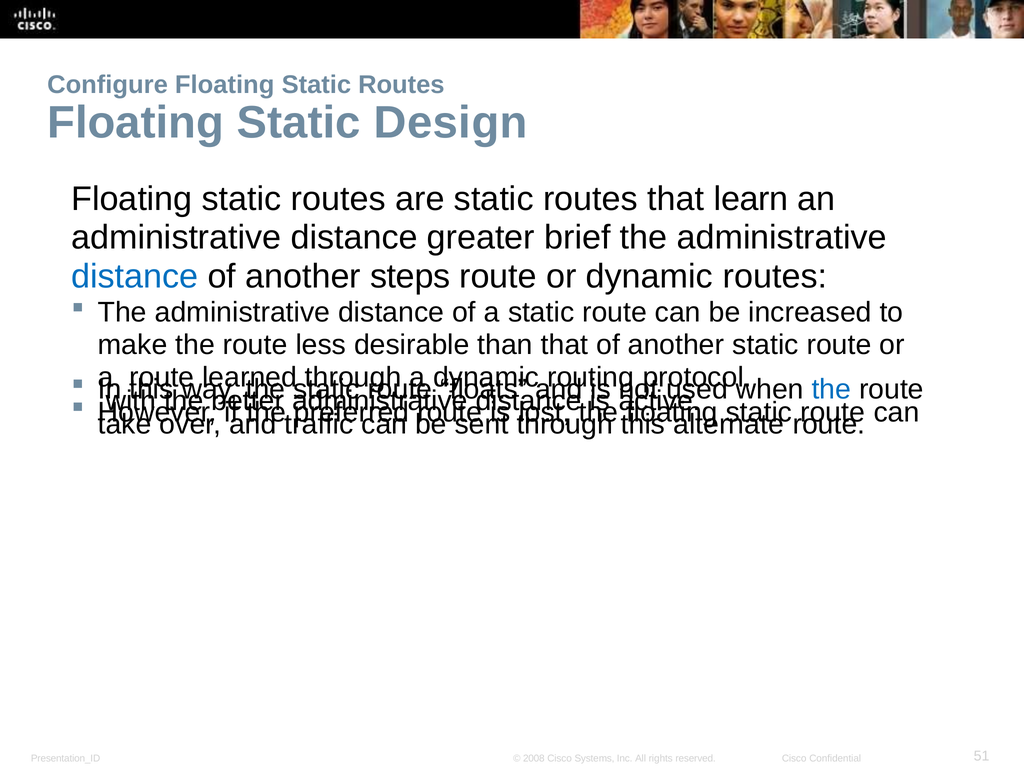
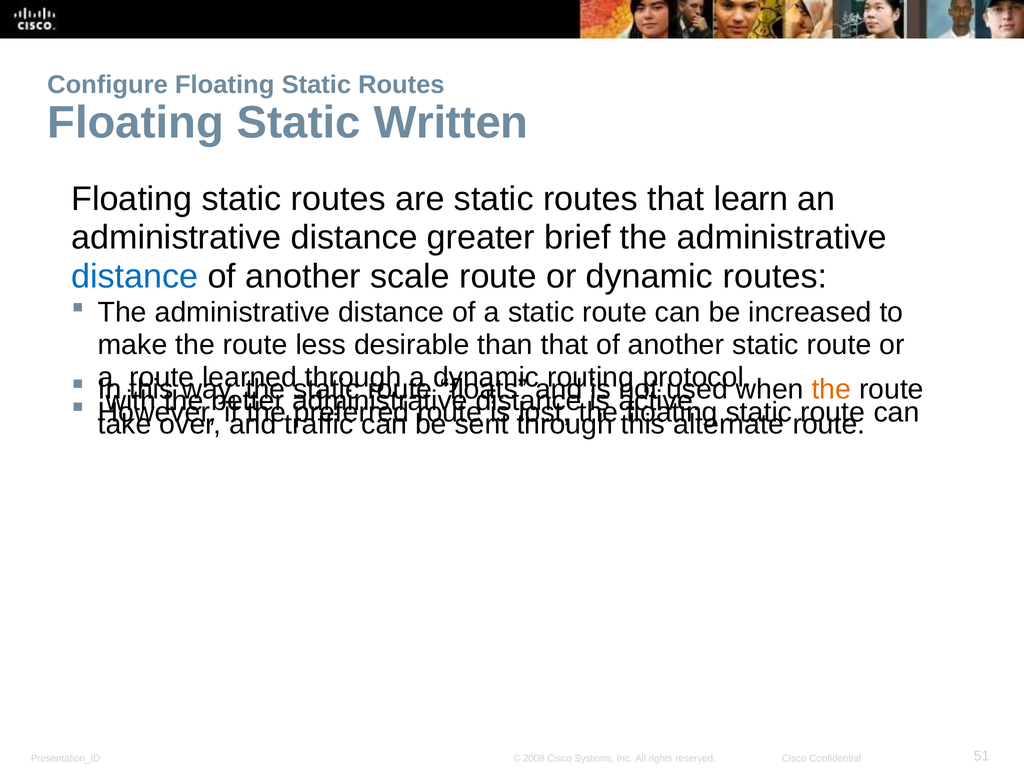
Design: Design -> Written
steps: steps -> scale
the at (831, 389) colour: blue -> orange
